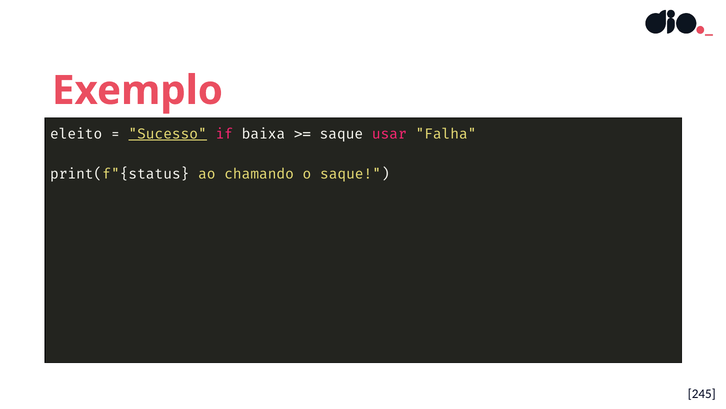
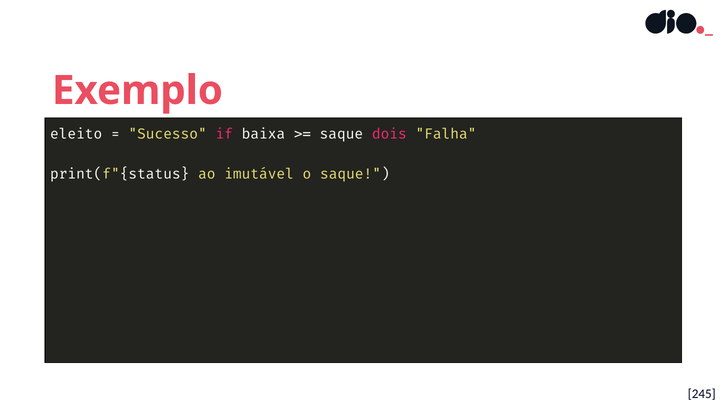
Sucesso underline: present -> none
usar: usar -> dois
chamando: chamando -> imutável
